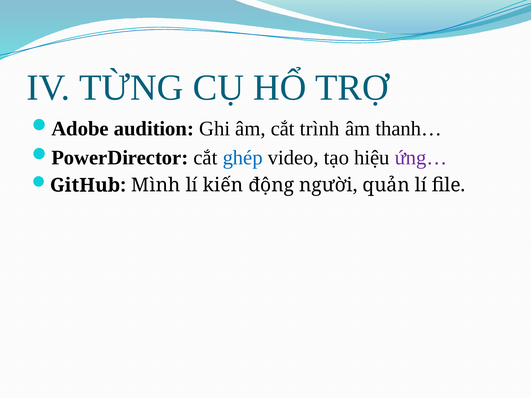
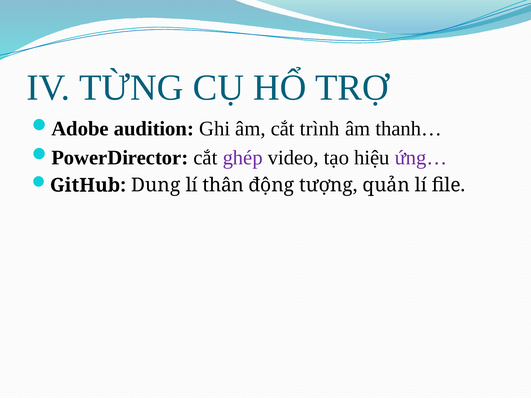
ghép colour: blue -> purple
Mình: Mình -> Dung
kiến: kiến -> thân
người: người -> tượng
